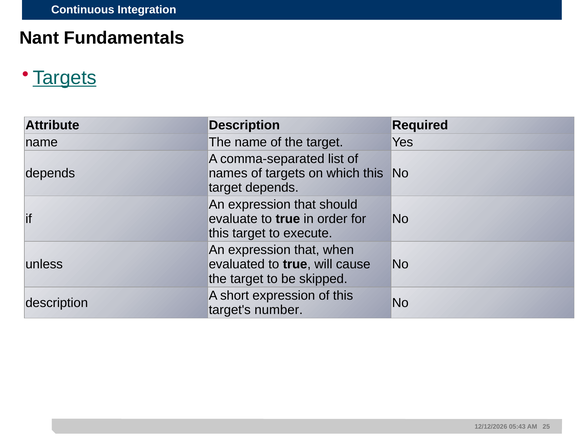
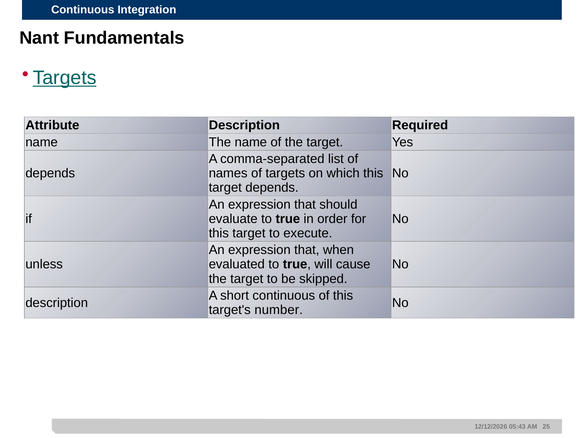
short expression: expression -> continuous
